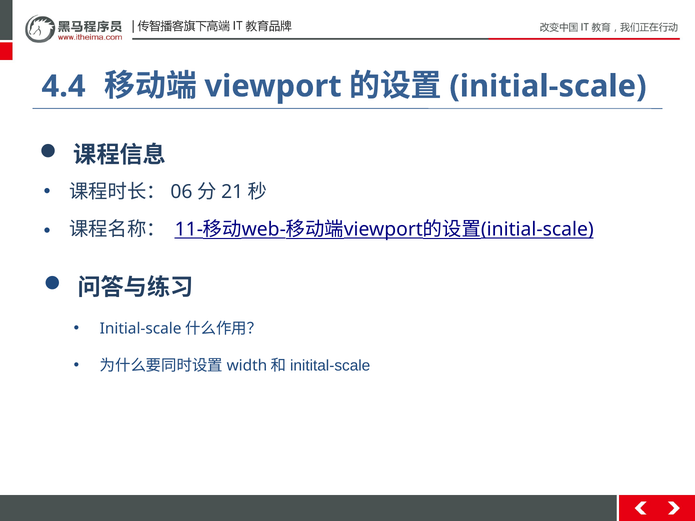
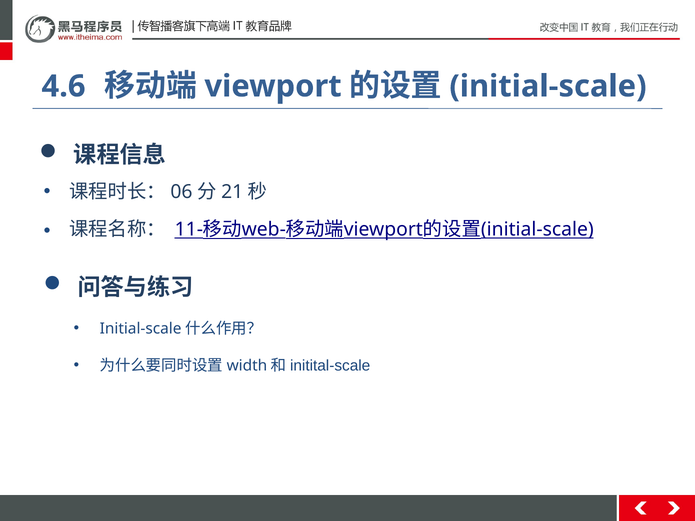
4.4: 4.4 -> 4.6
